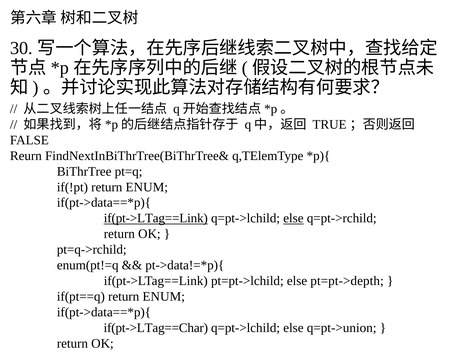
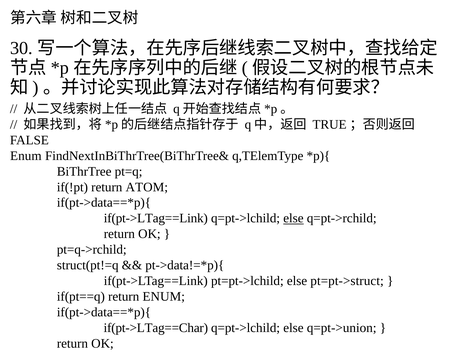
Reurn at (26, 156): Reurn -> Enum
if(!pt return ENUM: ENUM -> ATOM
if(pt->LTag==Link at (156, 218) underline: present -> none
enum(pt!=q: enum(pt!=q -> struct(pt!=q
pt=pt->depth: pt=pt->depth -> pt=pt->struct
